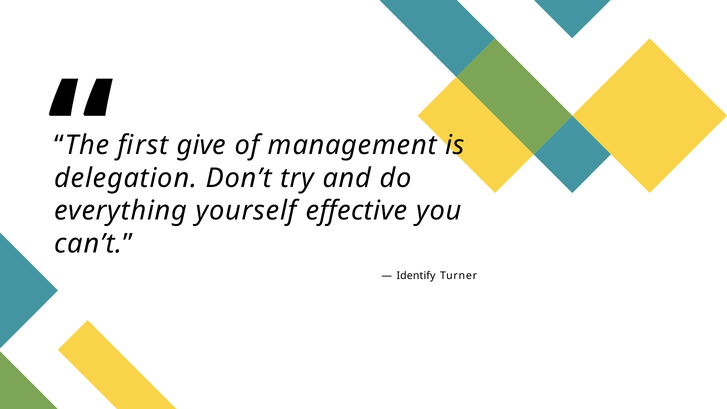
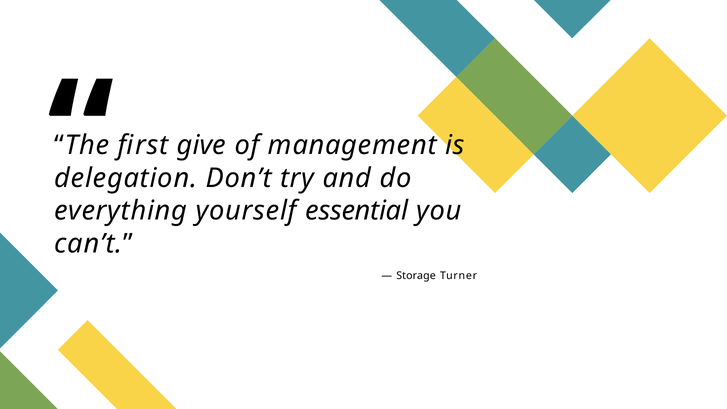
effective: effective -> essential
Identify: Identify -> Storage
